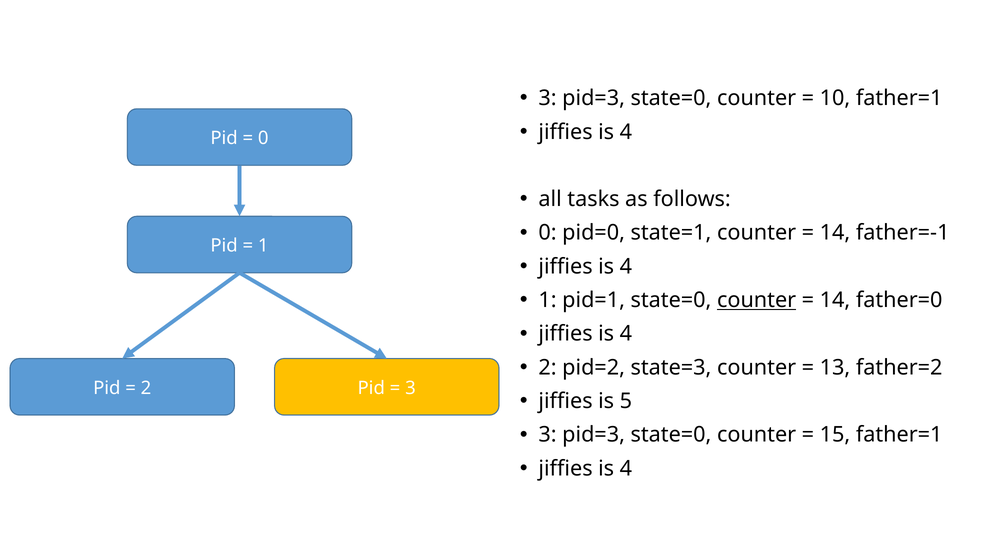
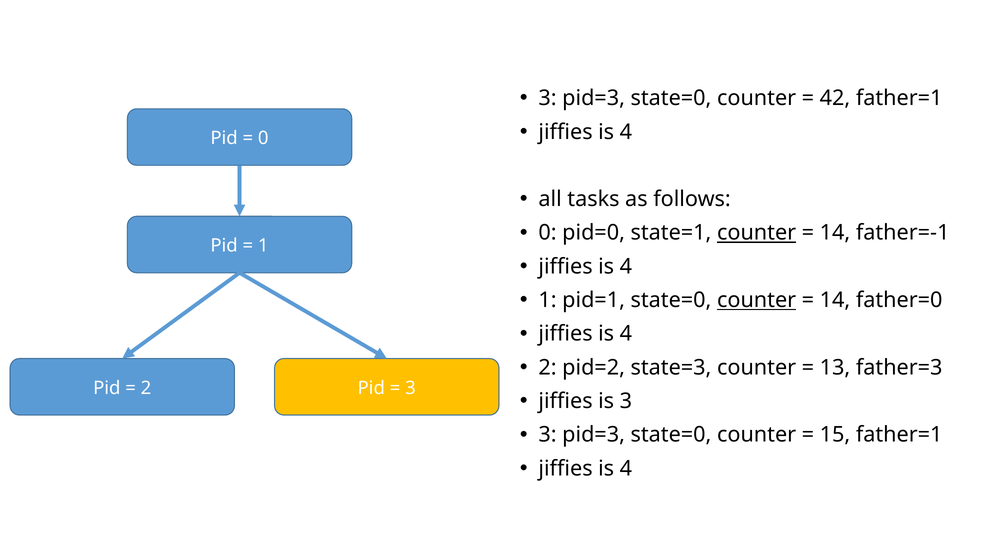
10: 10 -> 42
counter at (757, 233) underline: none -> present
father=2: father=2 -> father=3
is 5: 5 -> 3
